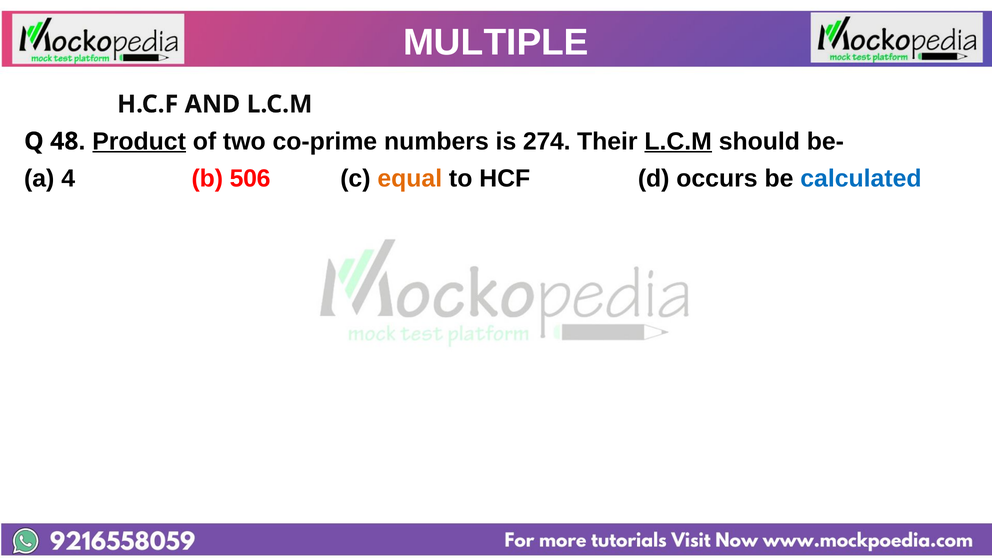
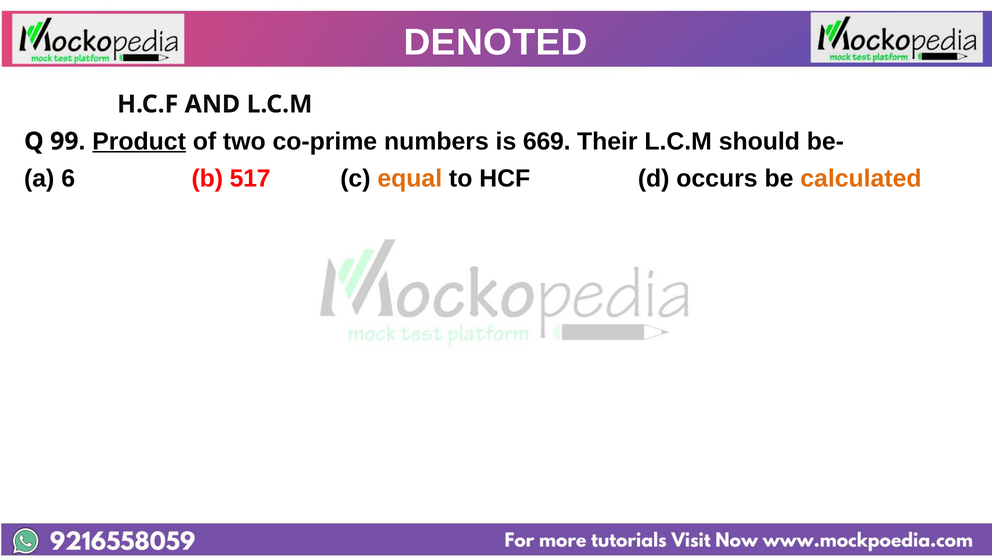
MULTIPLE: MULTIPLE -> DENOTED
48: 48 -> 99
274: 274 -> 669
L.C.M at (678, 141) underline: present -> none
4: 4 -> 6
506: 506 -> 517
calculated colour: blue -> orange
